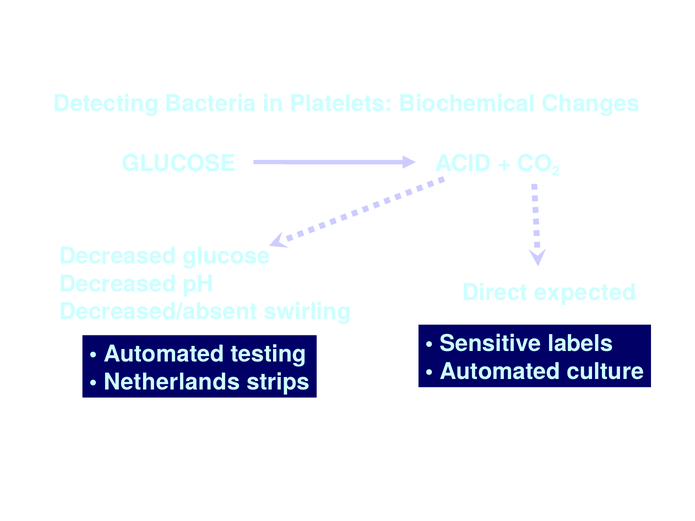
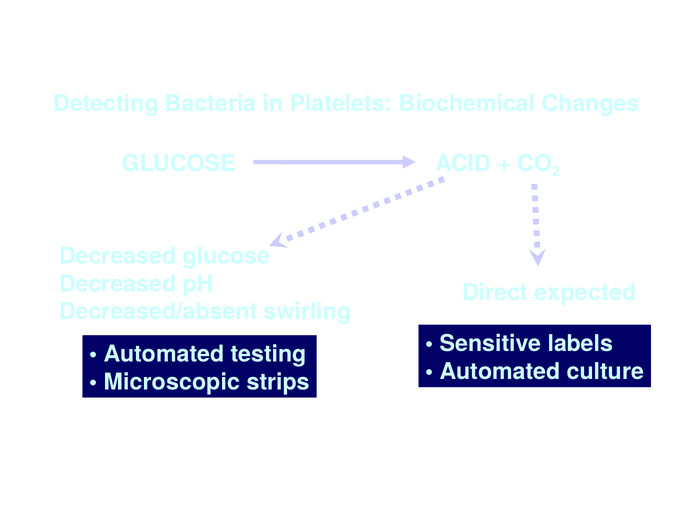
Netherlands: Netherlands -> Microscopic
